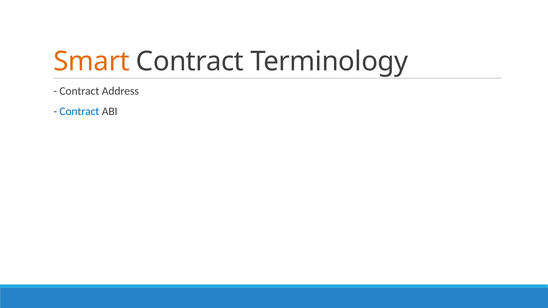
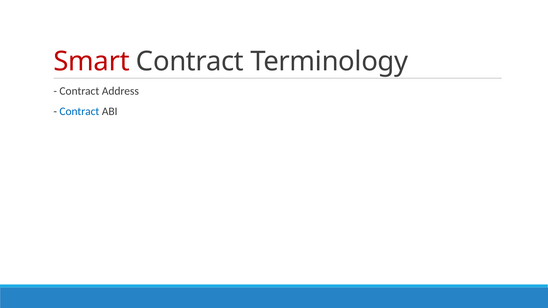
Smart colour: orange -> red
